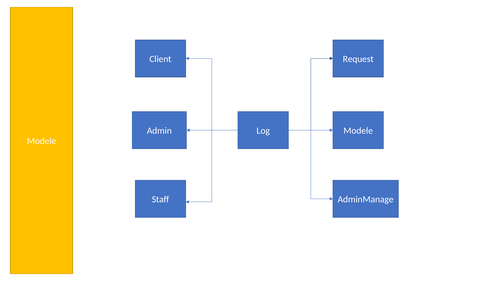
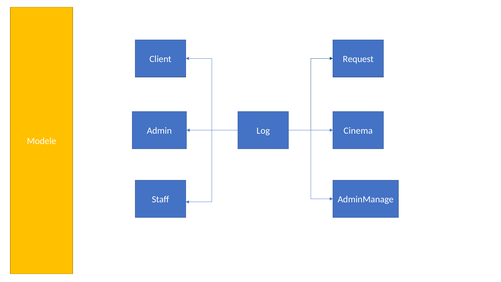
Admin Modele: Modele -> Cinema
